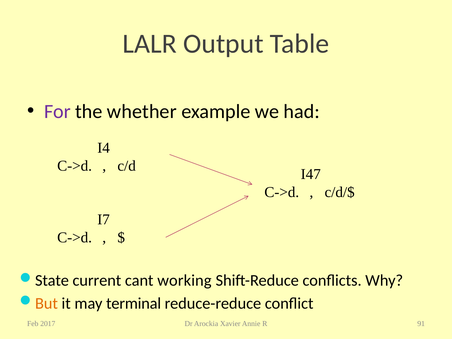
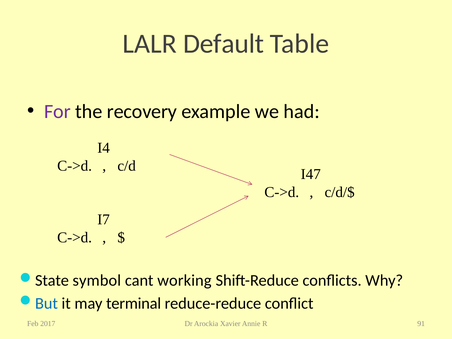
Output: Output -> Default
whether: whether -> recovery
current: current -> symbol
But colour: orange -> blue
